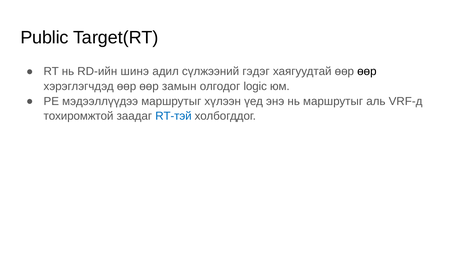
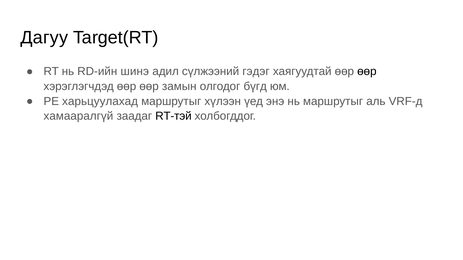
Public: Public -> Дагуу
logic: logic -> бүгд
мэдээллүүдээ: мэдээллүүдээ -> харьцуулахад
тохиромжтой: тохиромжтой -> хамааралгүй
RT-тэй colour: blue -> black
